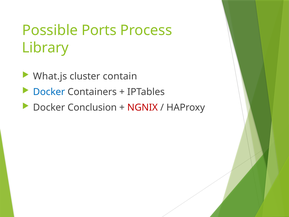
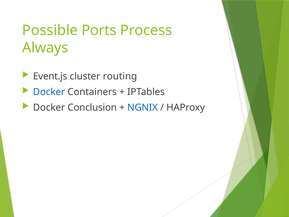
Library: Library -> Always
What.js: What.js -> Event.js
contain: contain -> routing
NGNIX colour: red -> blue
